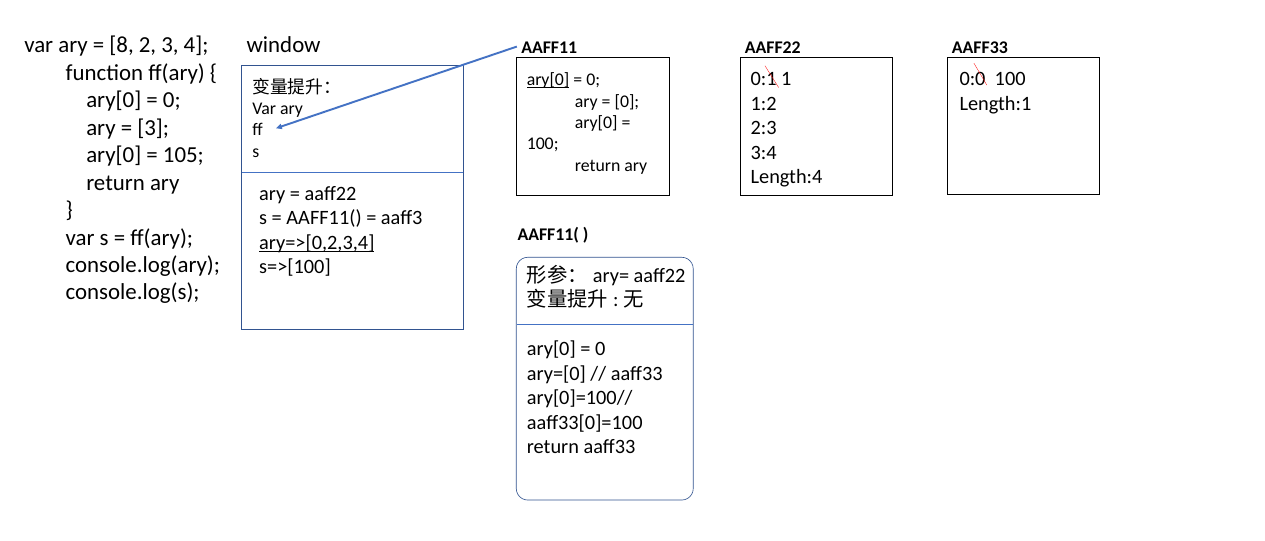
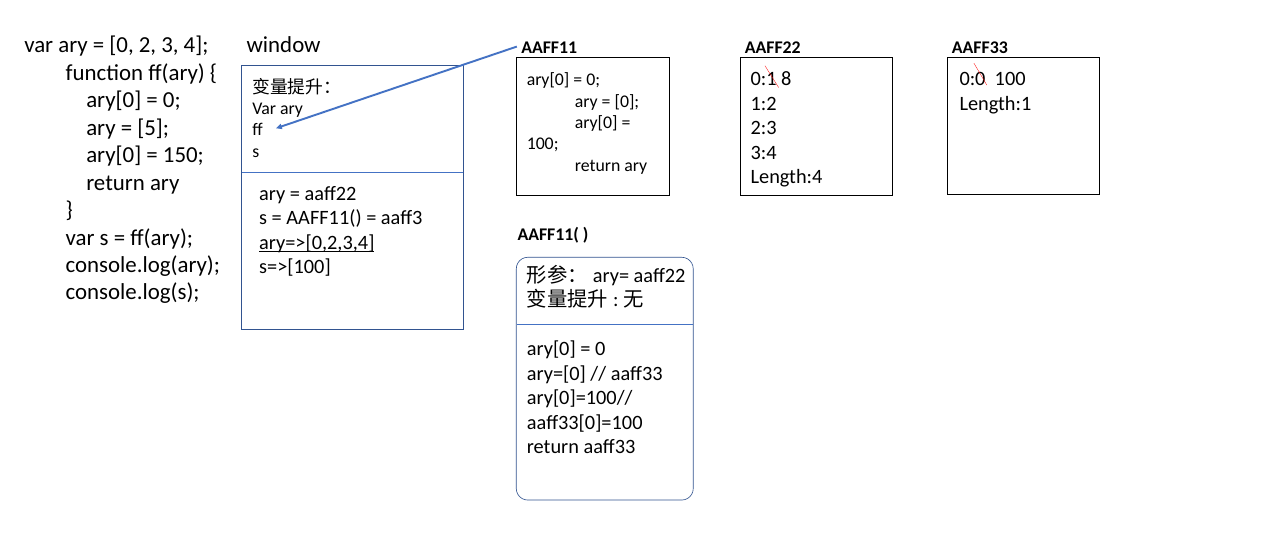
8 at (122, 45): 8 -> 0
1: 1 -> 8
ary[0 at (548, 80) underline: present -> none
3 at (153, 127): 3 -> 5
105: 105 -> 150
